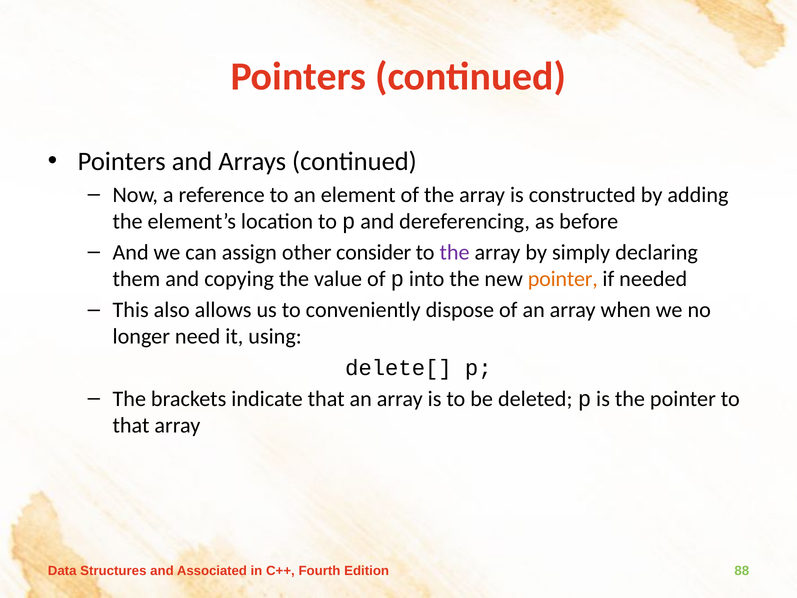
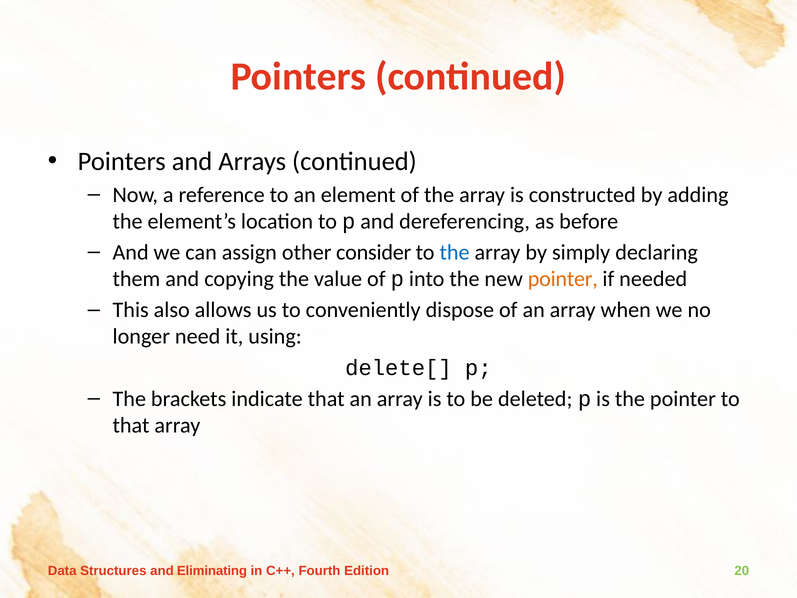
the at (455, 252) colour: purple -> blue
Associated: Associated -> Eliminating
88: 88 -> 20
